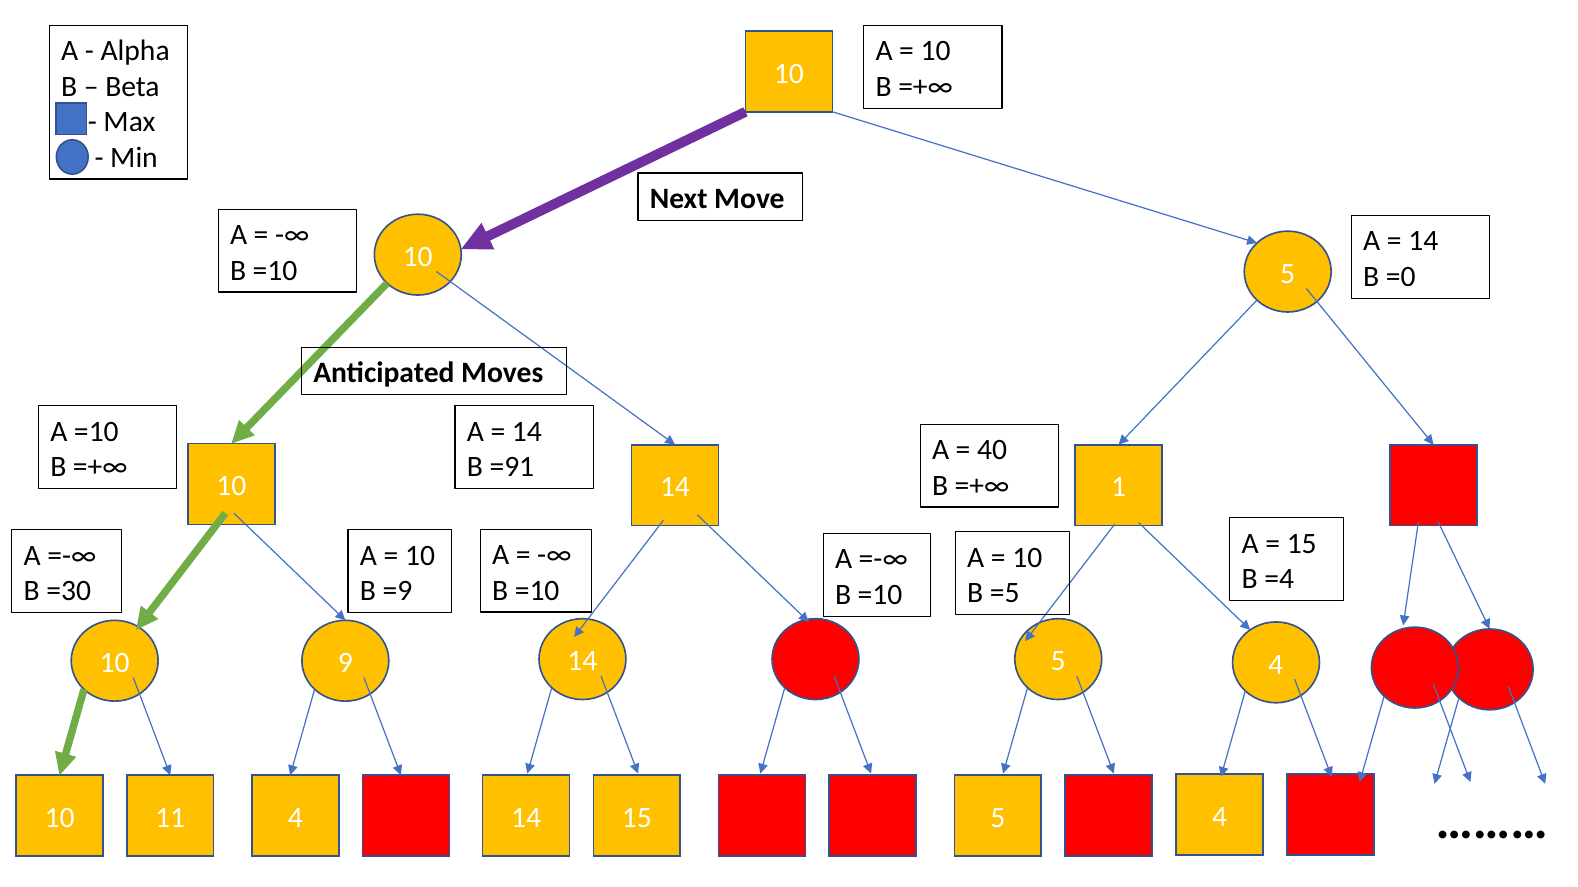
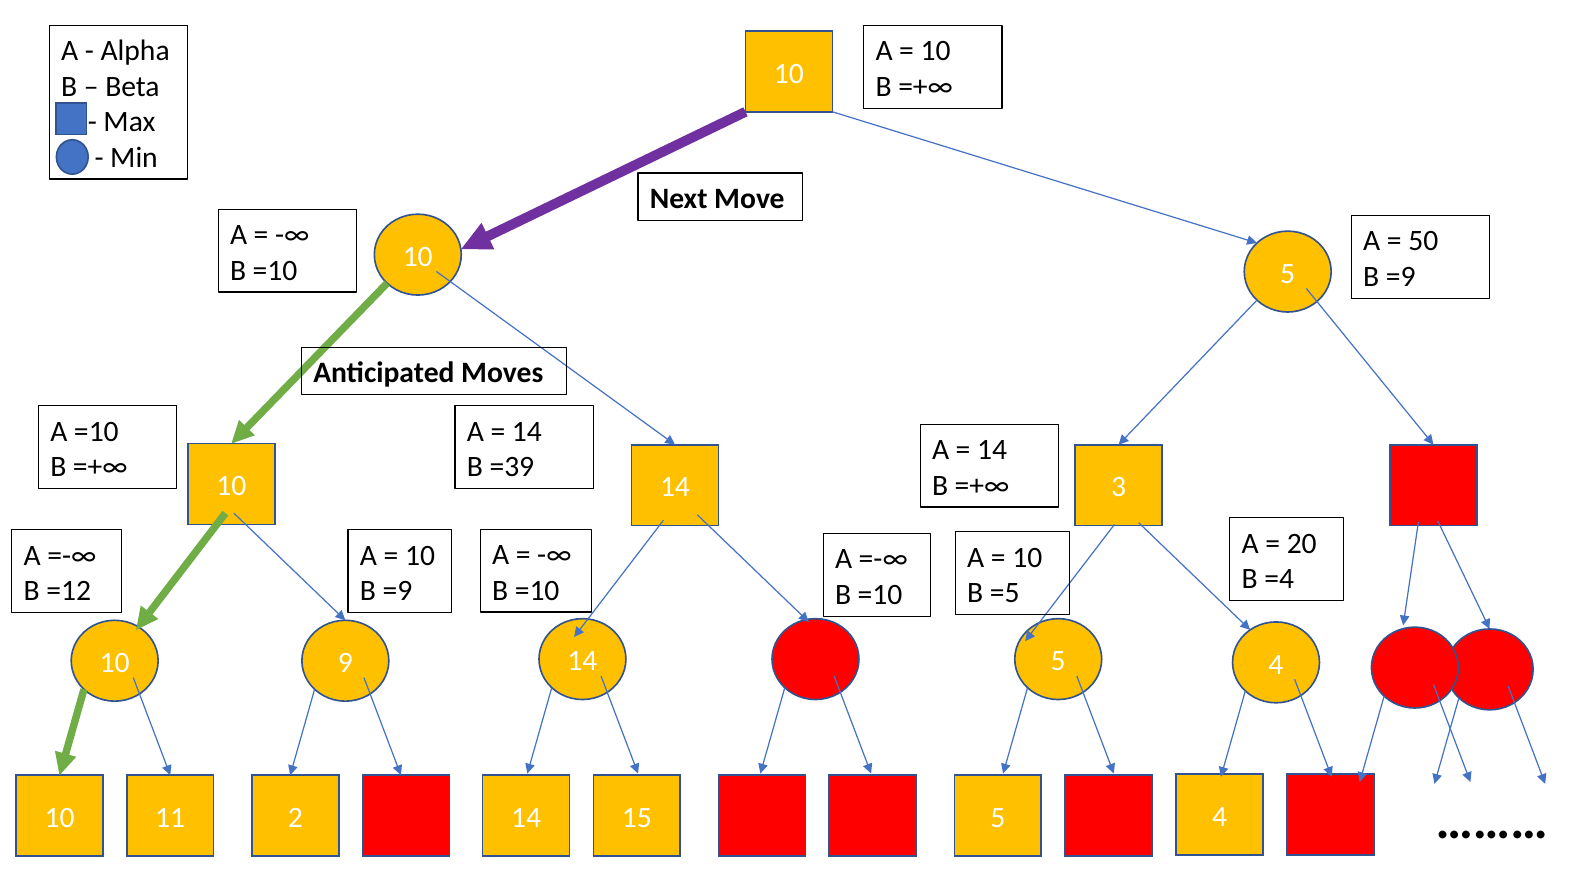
14 at (1423, 241): 14 -> 50
=0 at (1401, 277): =0 -> =9
40 at (992, 450): 40 -> 14
=91: =91 -> =39
1: 1 -> 3
15 at (1302, 544): 15 -> 20
=30: =30 -> =12
10 4: 4 -> 2
